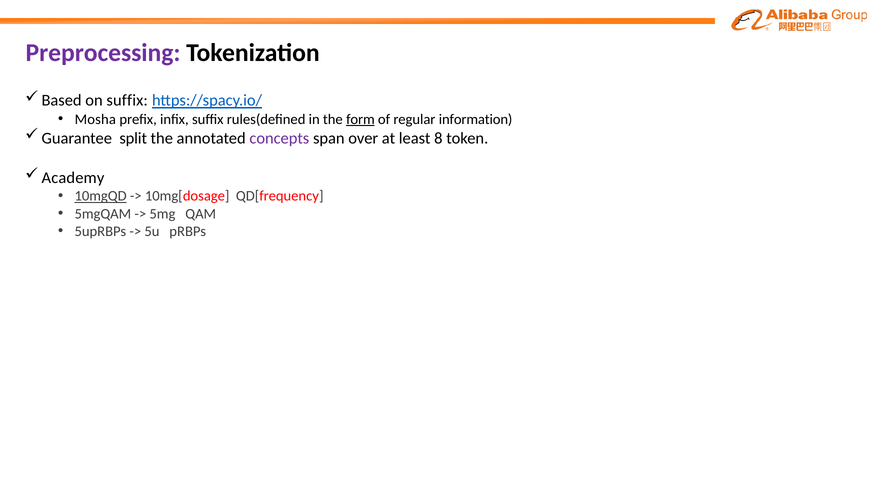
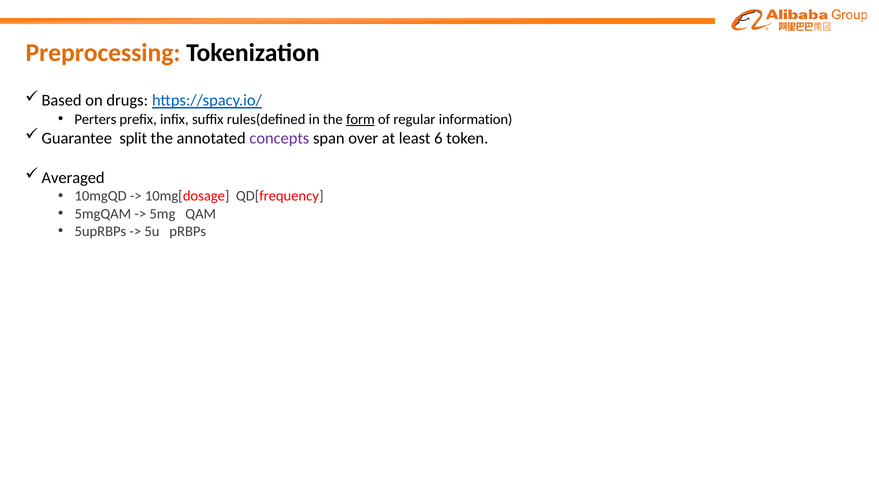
Preprocessing colour: purple -> orange
on suffix: suffix -> drugs
Mosha: Mosha -> Perters
8: 8 -> 6
Academy: Academy -> Averaged
10mgQD underline: present -> none
